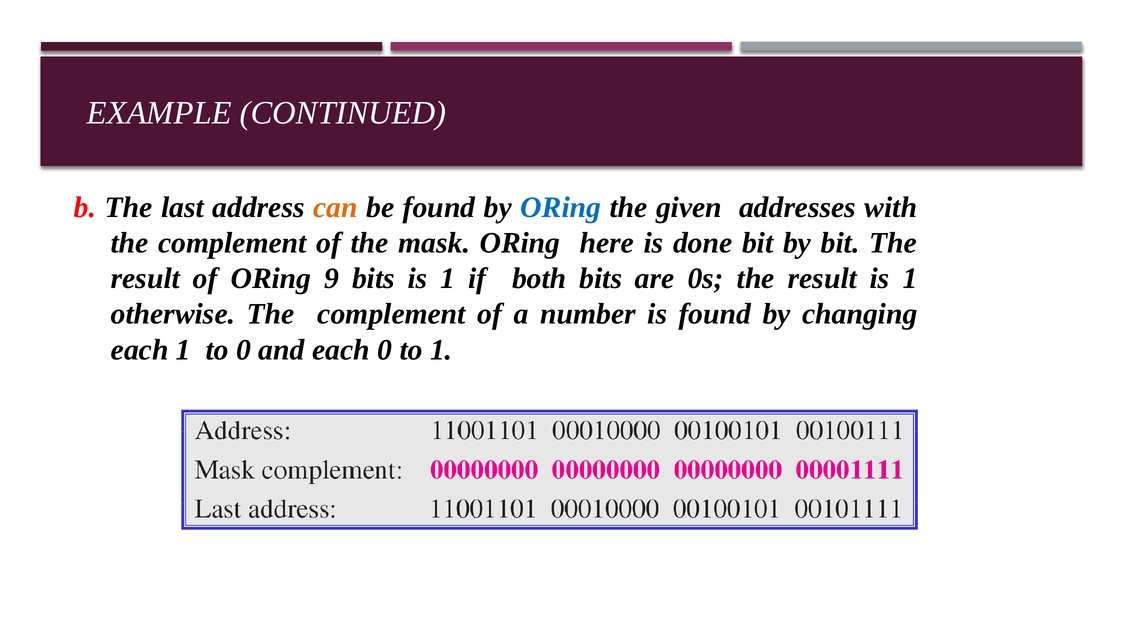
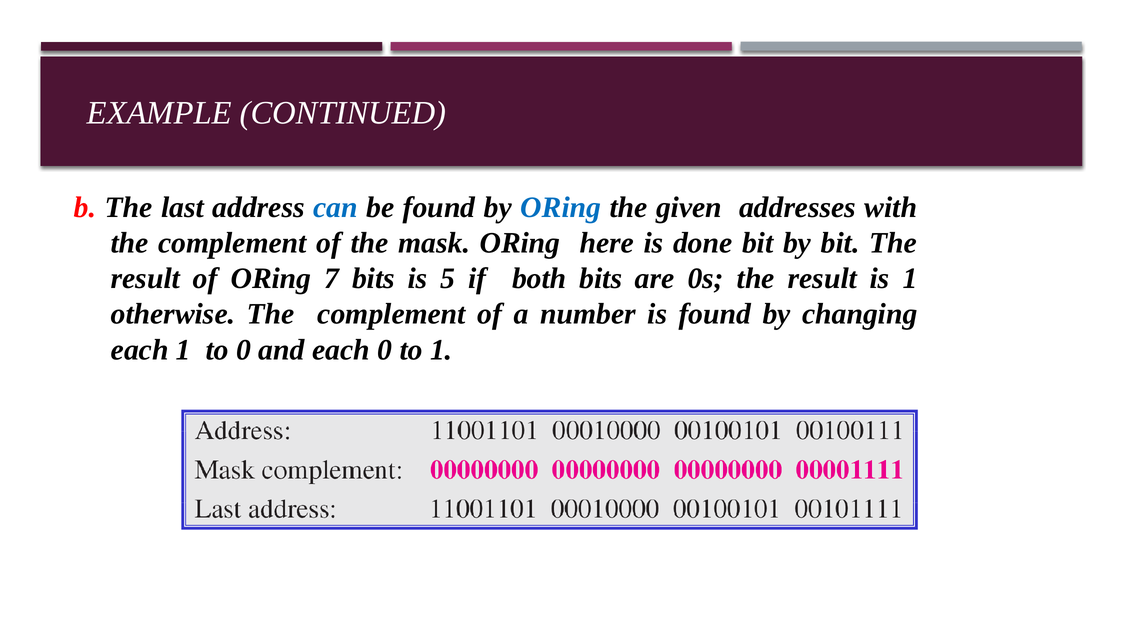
can colour: orange -> blue
9: 9 -> 7
bits is 1: 1 -> 5
